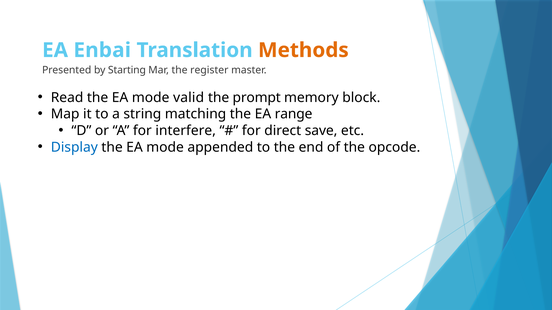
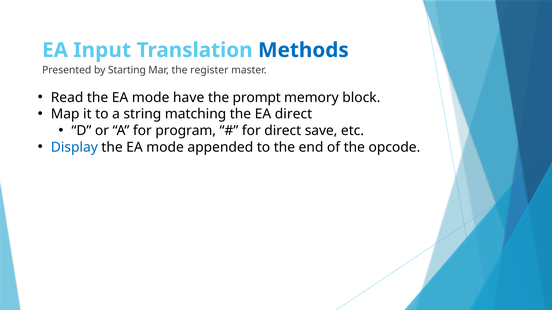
Enbai: Enbai -> Input
Methods colour: orange -> blue
valid: valid -> have
EA range: range -> direct
interfere: interfere -> program
